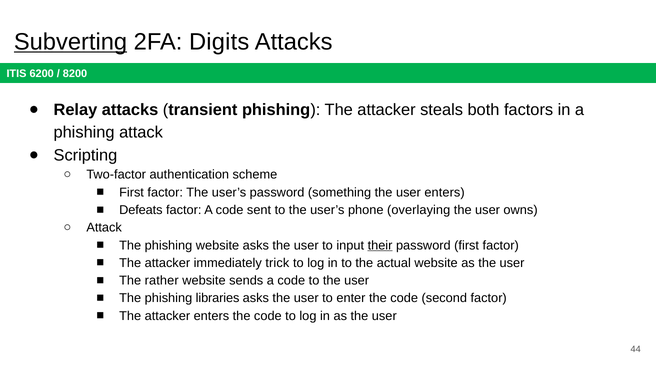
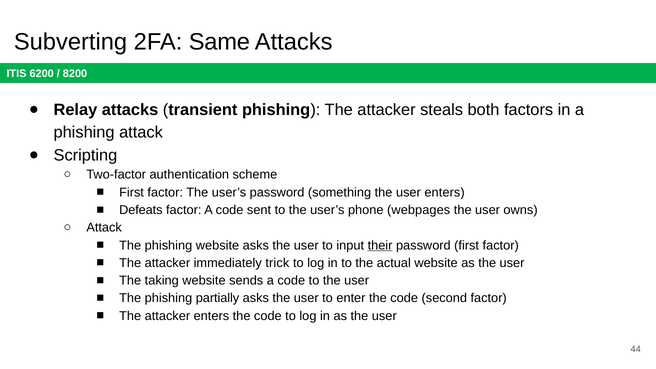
Subverting underline: present -> none
Digits: Digits -> Same
overlaying: overlaying -> webpages
rather: rather -> taking
libraries: libraries -> partially
